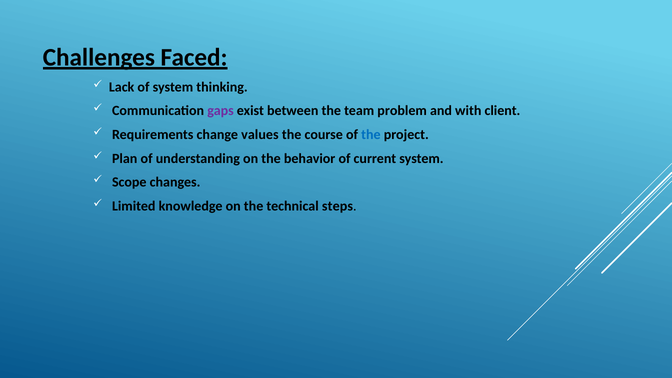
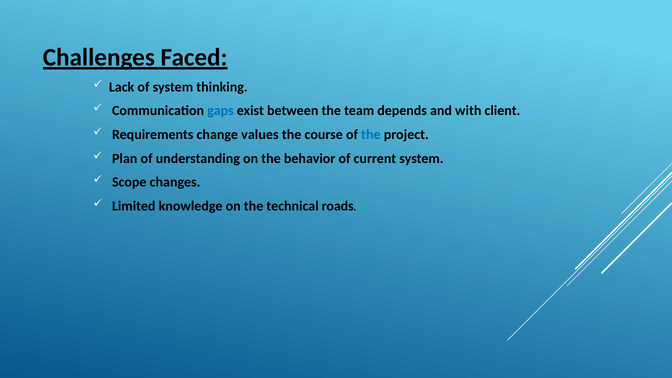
gaps colour: purple -> blue
problem: problem -> depends
steps: steps -> roads
